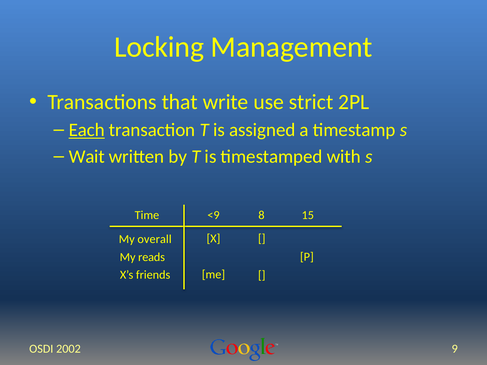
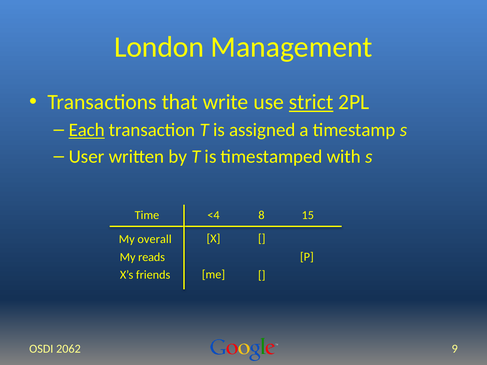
Locking: Locking -> London
strict underline: none -> present
Wait: Wait -> User
<9: <9 -> <4
2002: 2002 -> 2062
